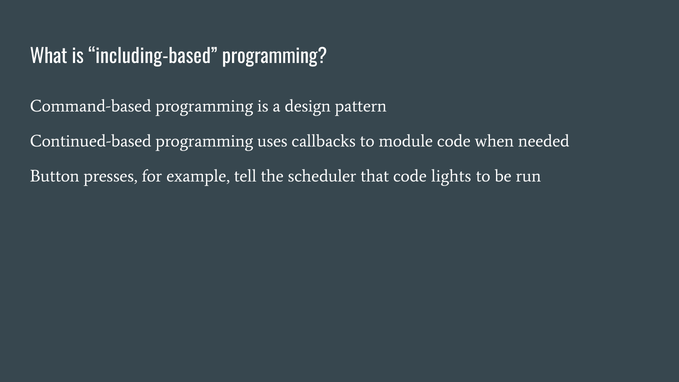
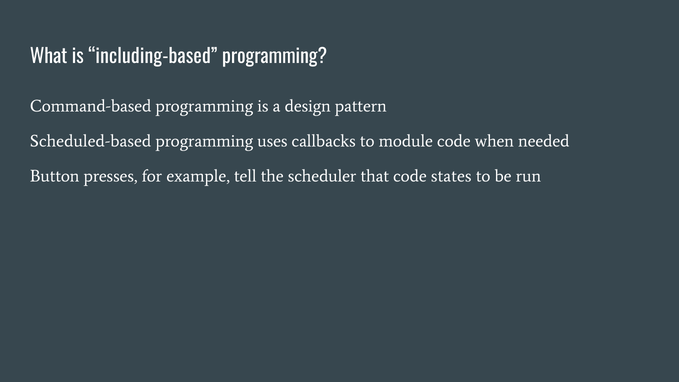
Continued-based: Continued-based -> Scheduled-based
lights: lights -> states
